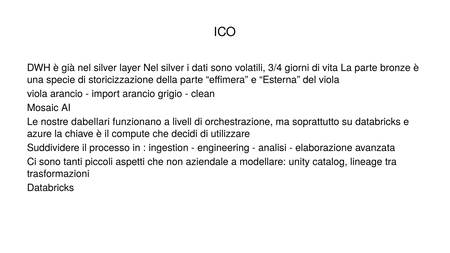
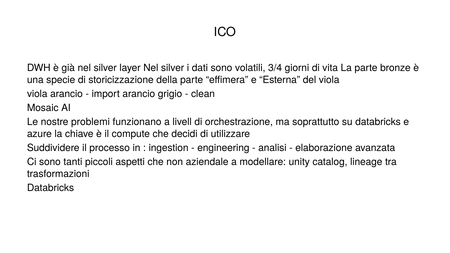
dabellari: dabellari -> problemi
